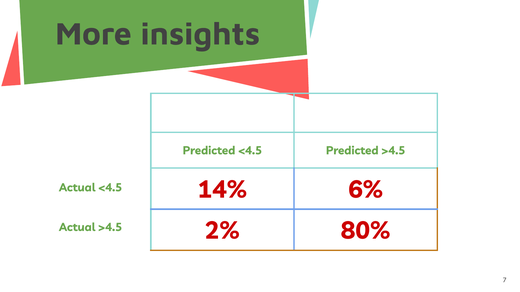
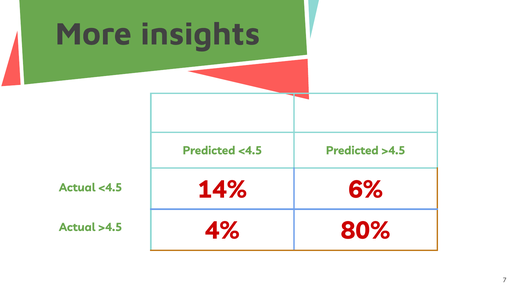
2%: 2% -> 4%
